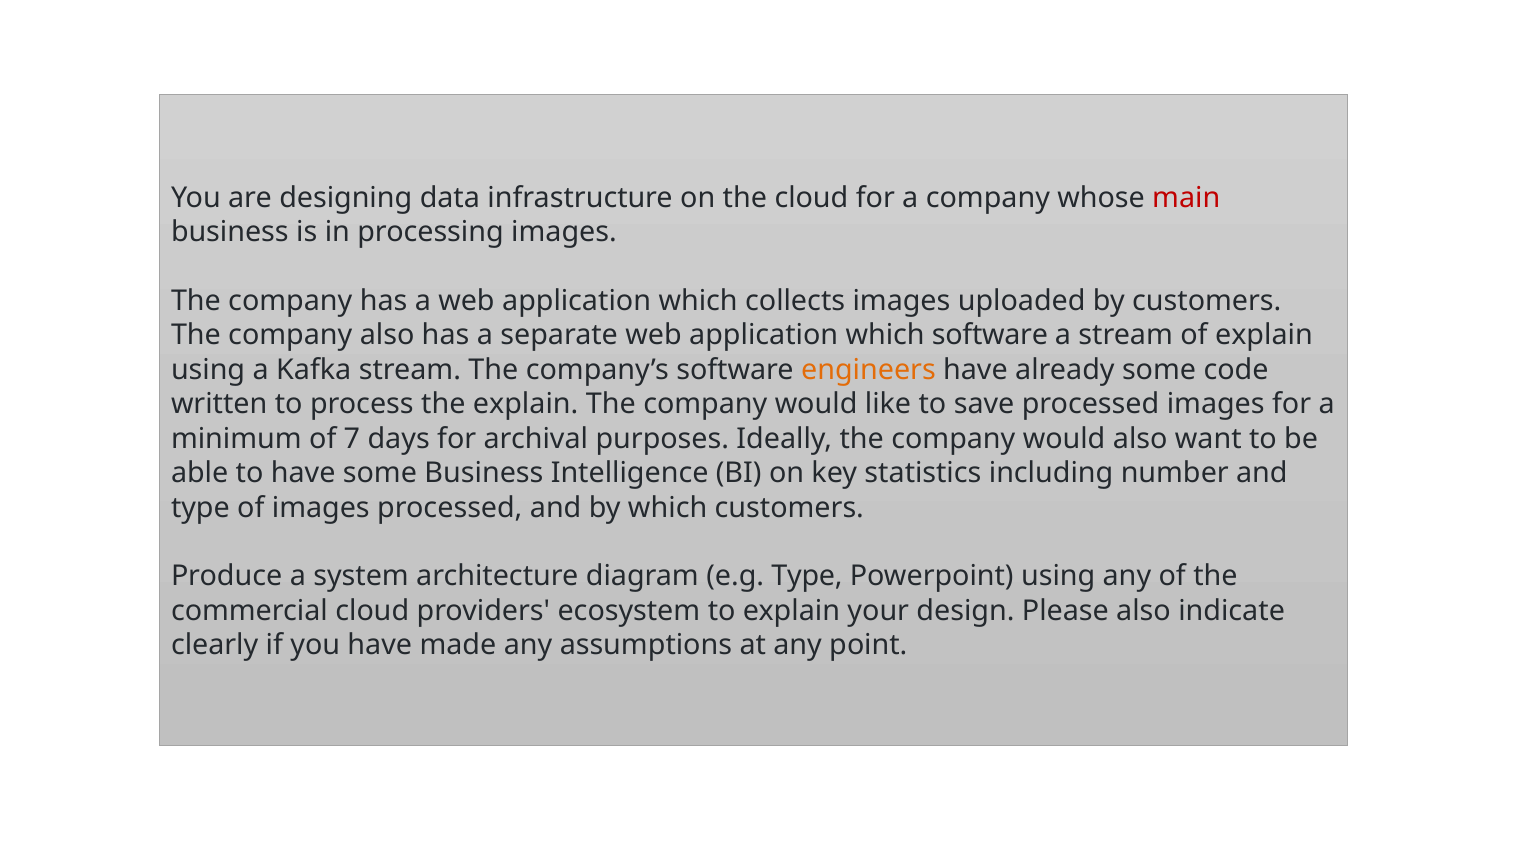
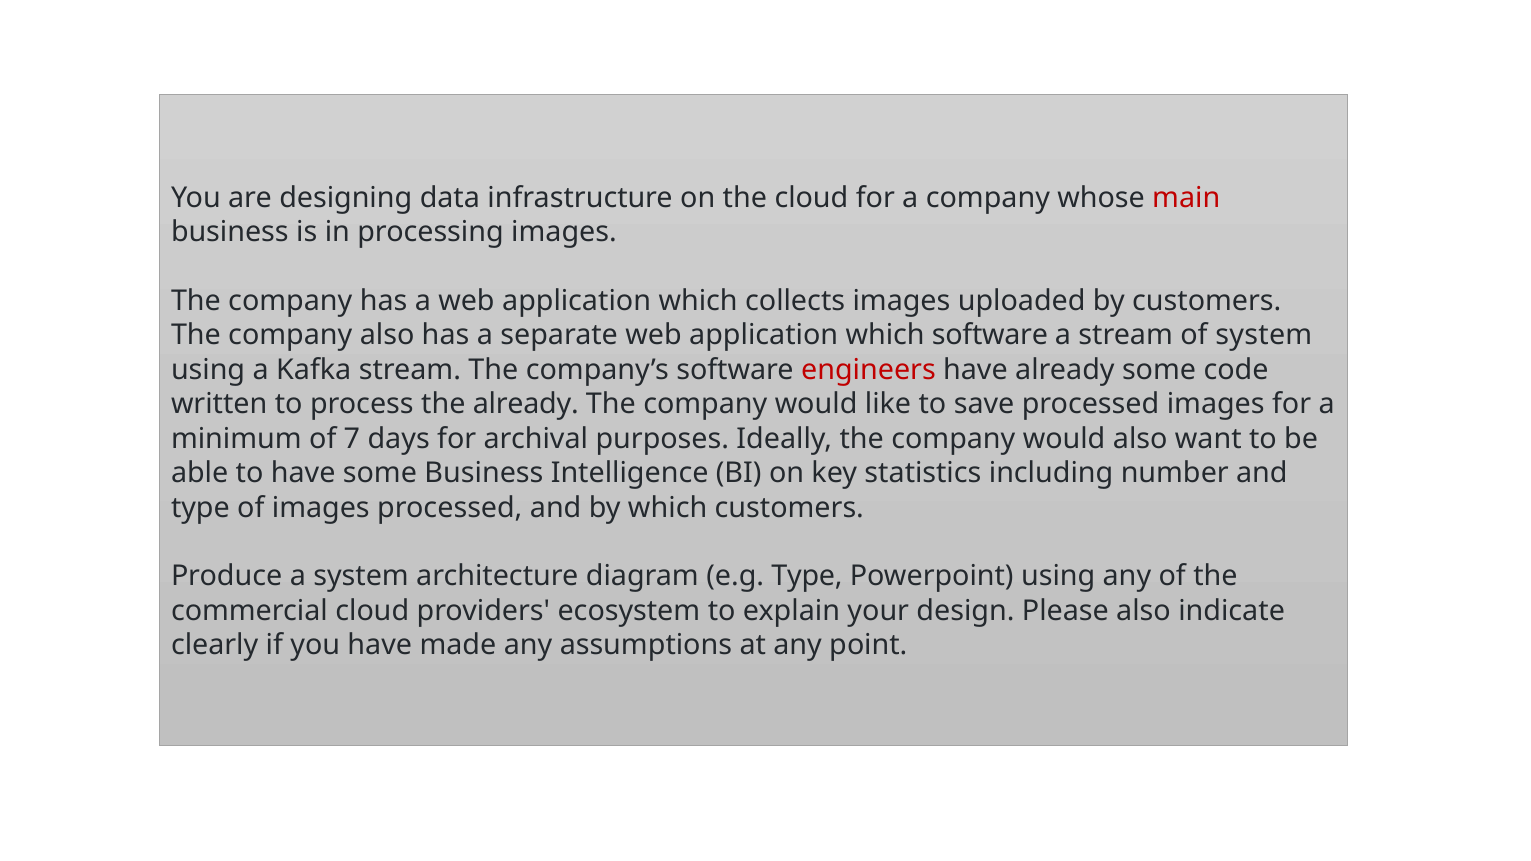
of explain: explain -> system
engineers colour: orange -> red
the explain: explain -> already
